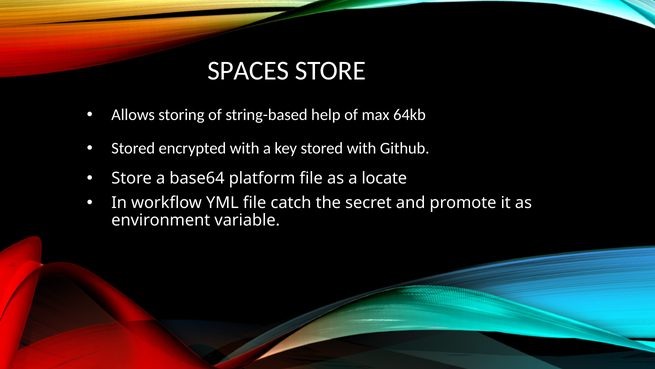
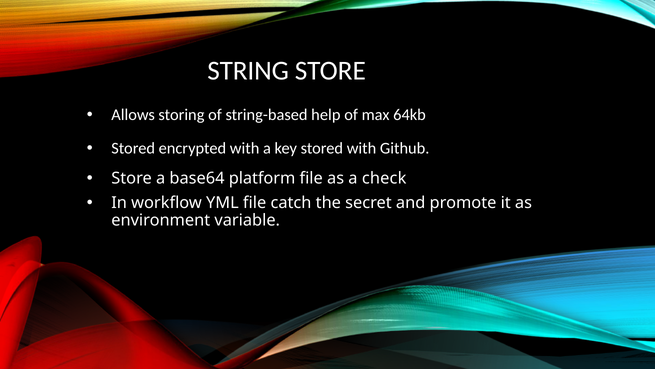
SPACES: SPACES -> STRING
locate: locate -> check
